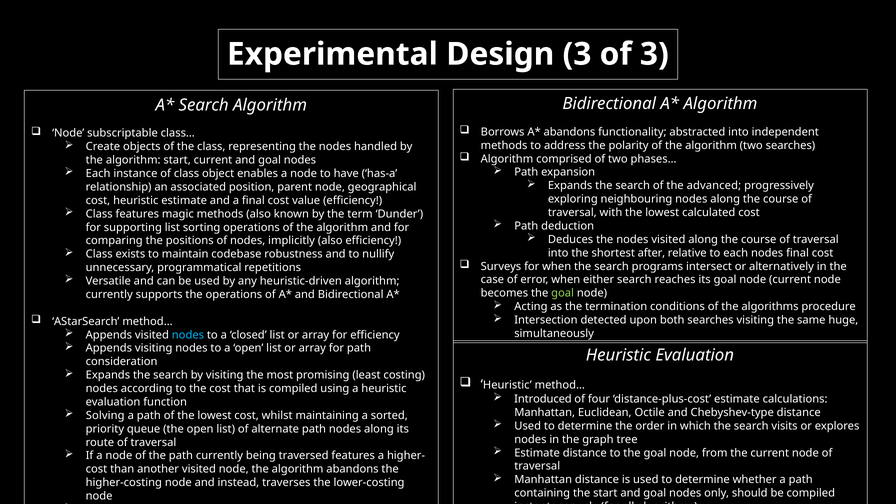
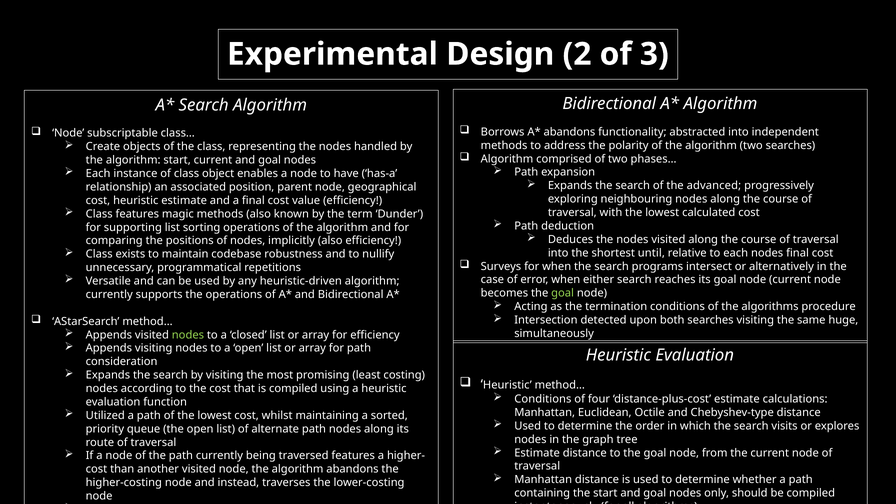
Design 3: 3 -> 2
shortest after: after -> until
nodes at (188, 335) colour: light blue -> light green
Introduced at (543, 399): Introduced -> Conditions
Solving: Solving -> Utilized
